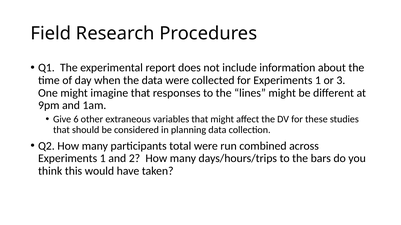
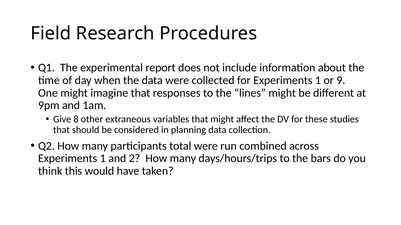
3: 3 -> 9
6: 6 -> 8
